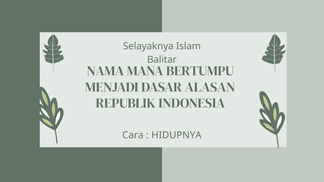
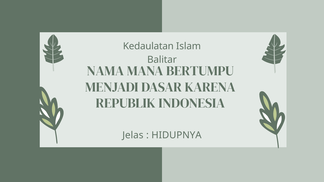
Selayaknya: Selayaknya -> Kedaulatan
ALASAN: ALASAN -> KARENA
Cara: Cara -> Jelas
